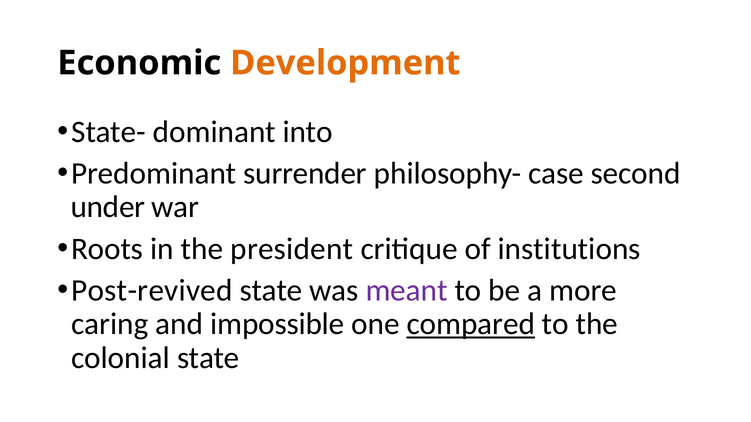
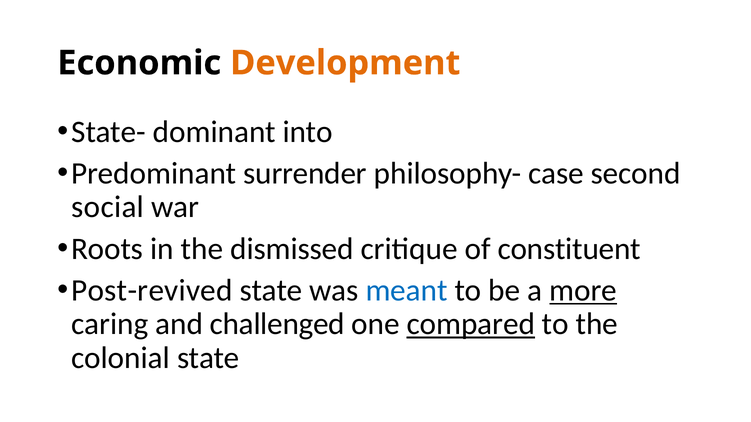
under: under -> social
president: president -> dismissed
institutions: institutions -> constituent
meant colour: purple -> blue
more underline: none -> present
impossible: impossible -> challenged
